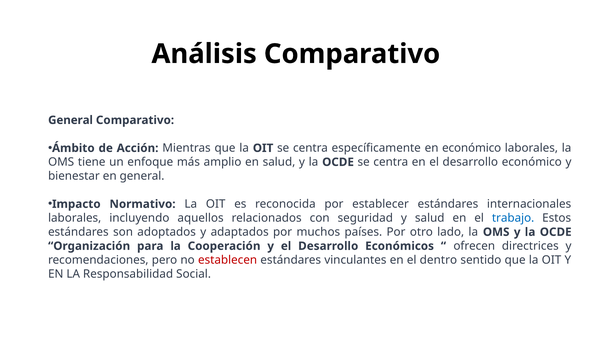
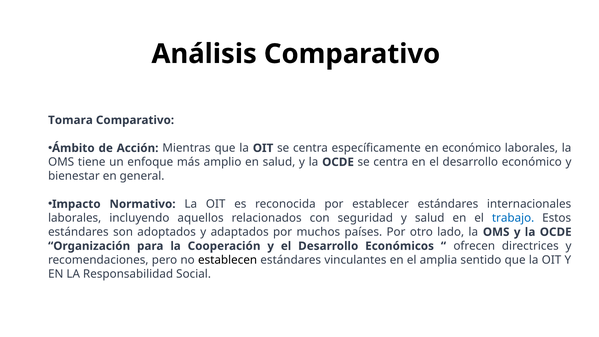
General at (71, 120): General -> Tomara
establecen colour: red -> black
dentro: dentro -> amplia
